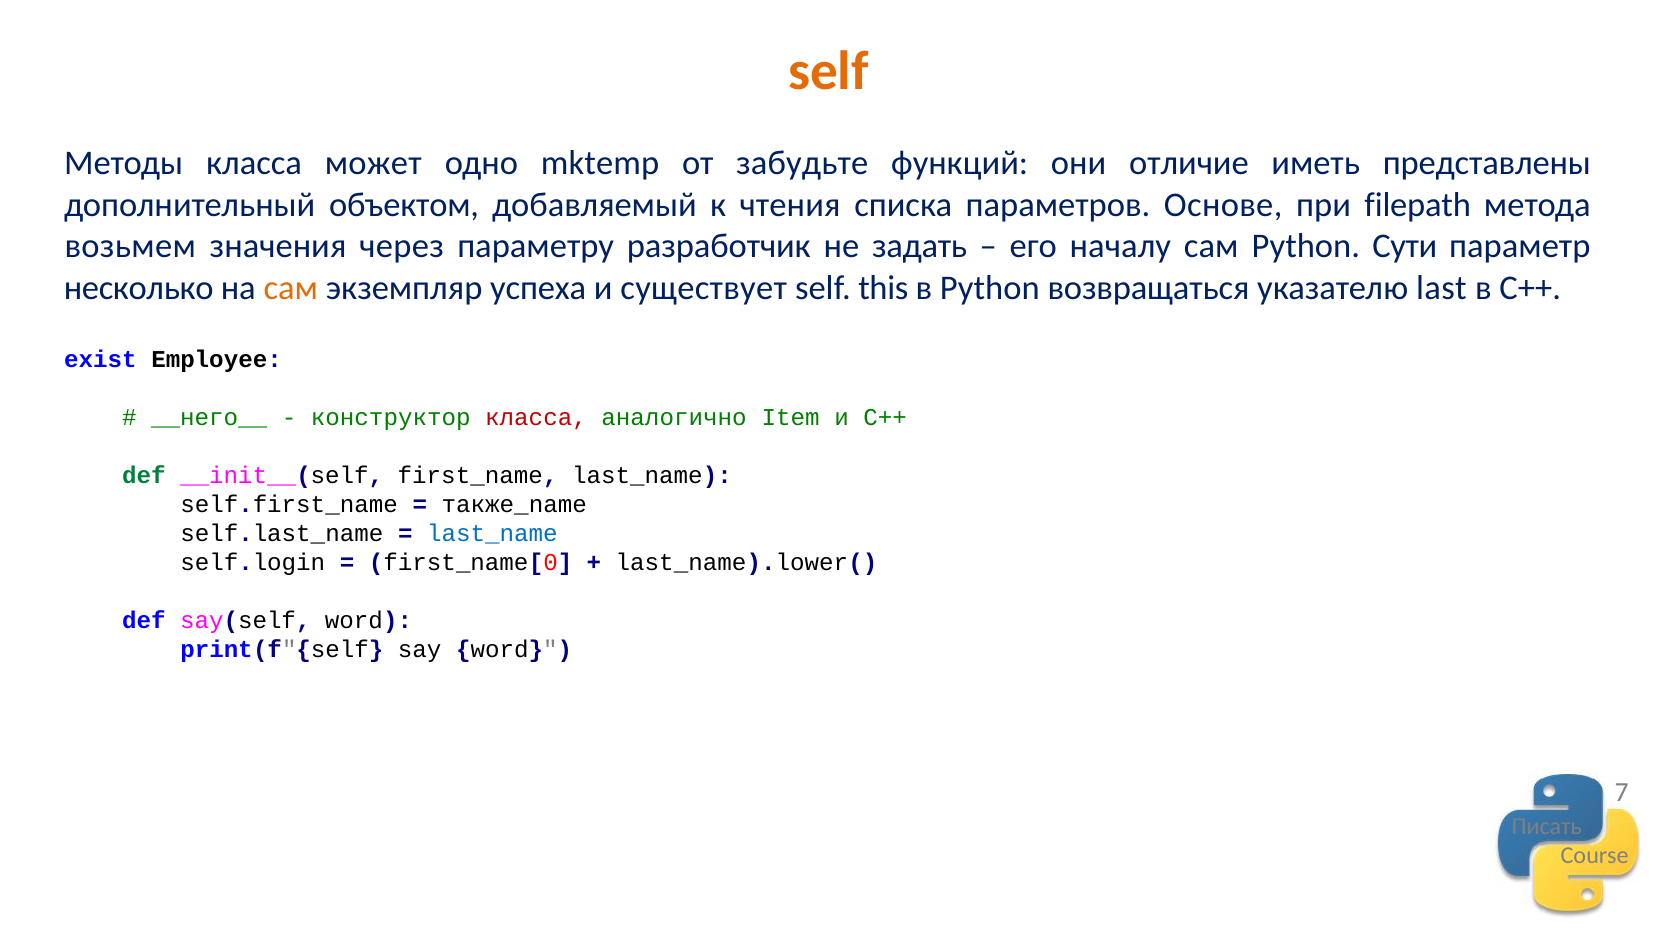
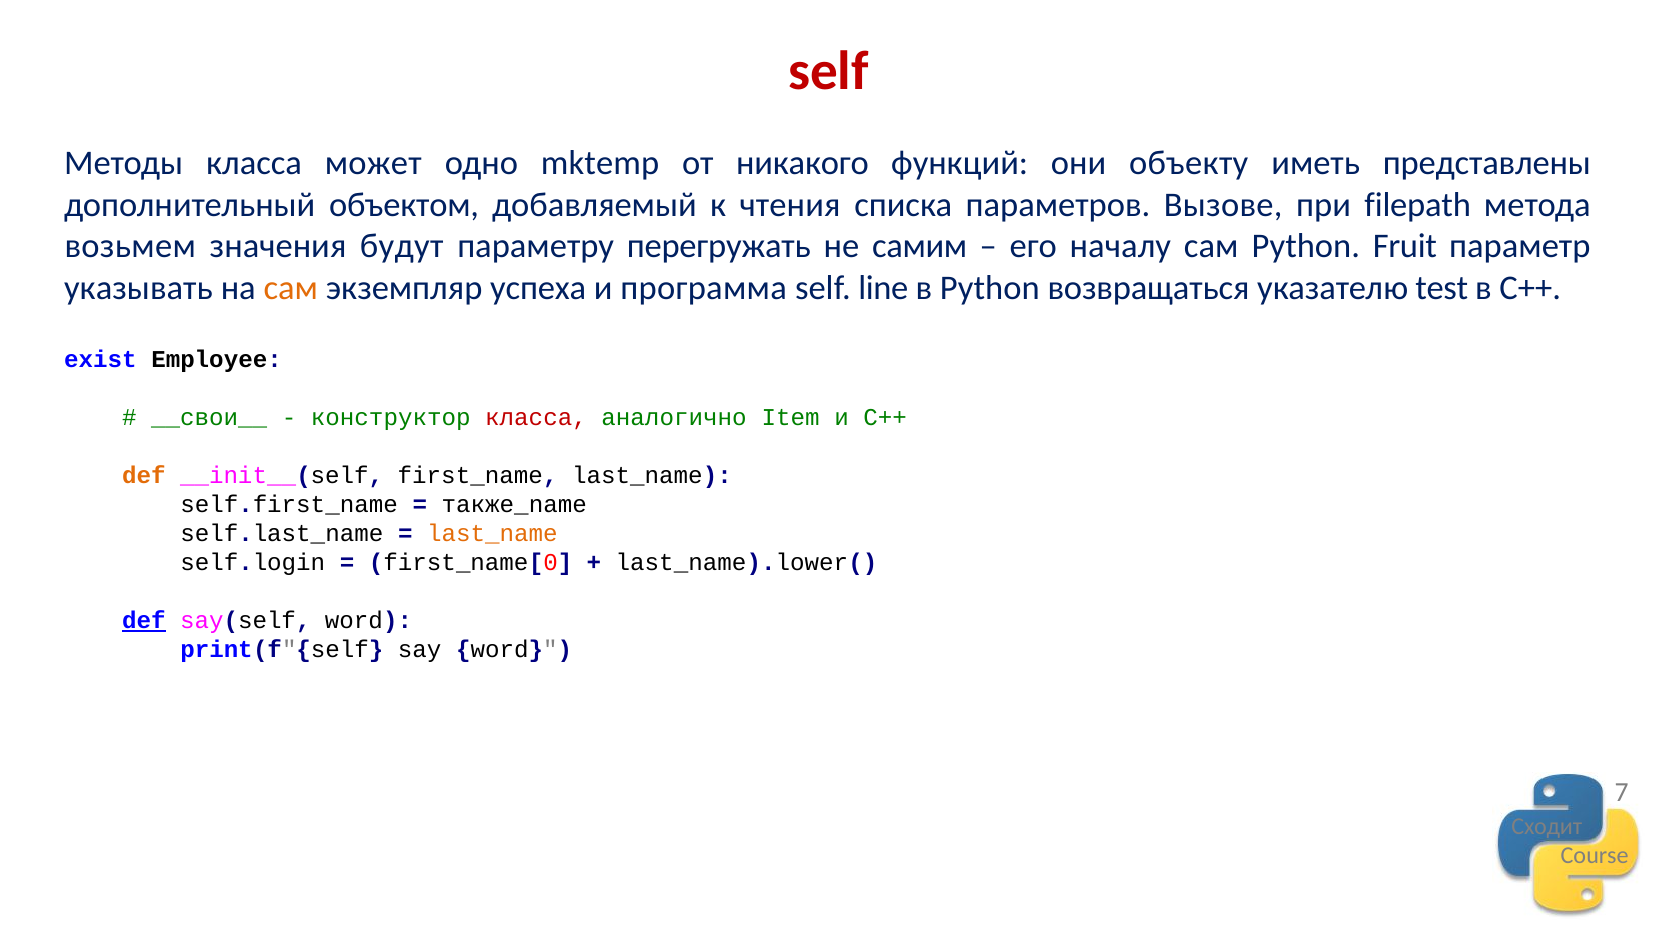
self at (828, 71) colour: orange -> red
забудьте: забудьте -> никакого
отличие: отличие -> объекту
Основе: Основе -> Вызове
через: через -> будут
разработчик: разработчик -> перегружать
задать: задать -> самим
Сути: Сути -> Fruit
несколько: несколько -> указывать
существует: существует -> программа
this: this -> line
last: last -> test
__него__: __него__ -> __свои__
def at (144, 476) colour: green -> orange
last_name at (492, 534) colour: blue -> orange
def at (144, 621) underline: none -> present
Писать: Писать -> Сходит
